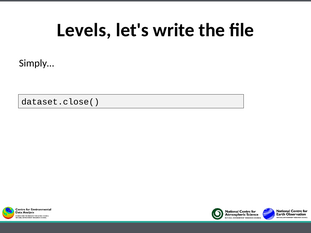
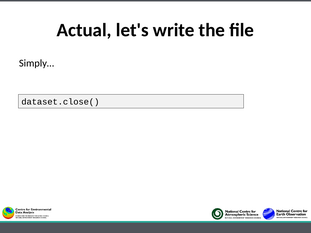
Levels: Levels -> Actual
